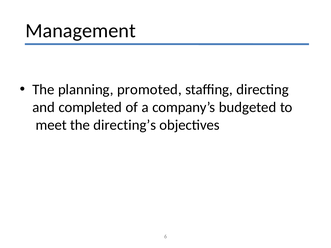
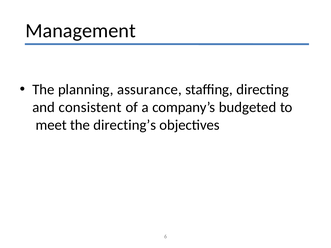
promoted: promoted -> assurance
completed: completed -> consistent
